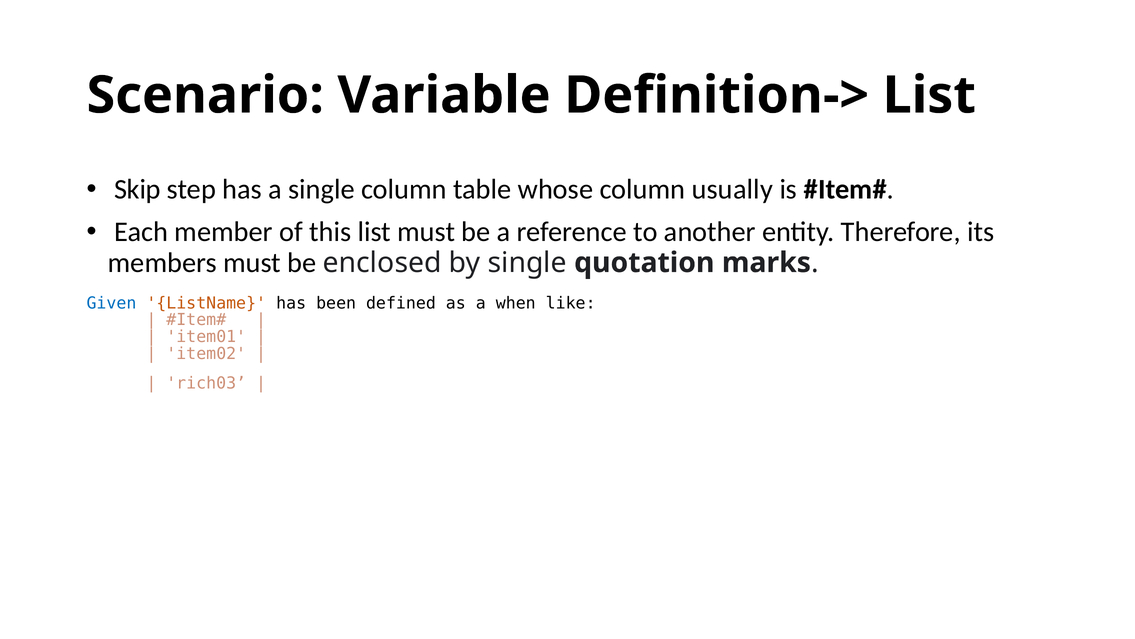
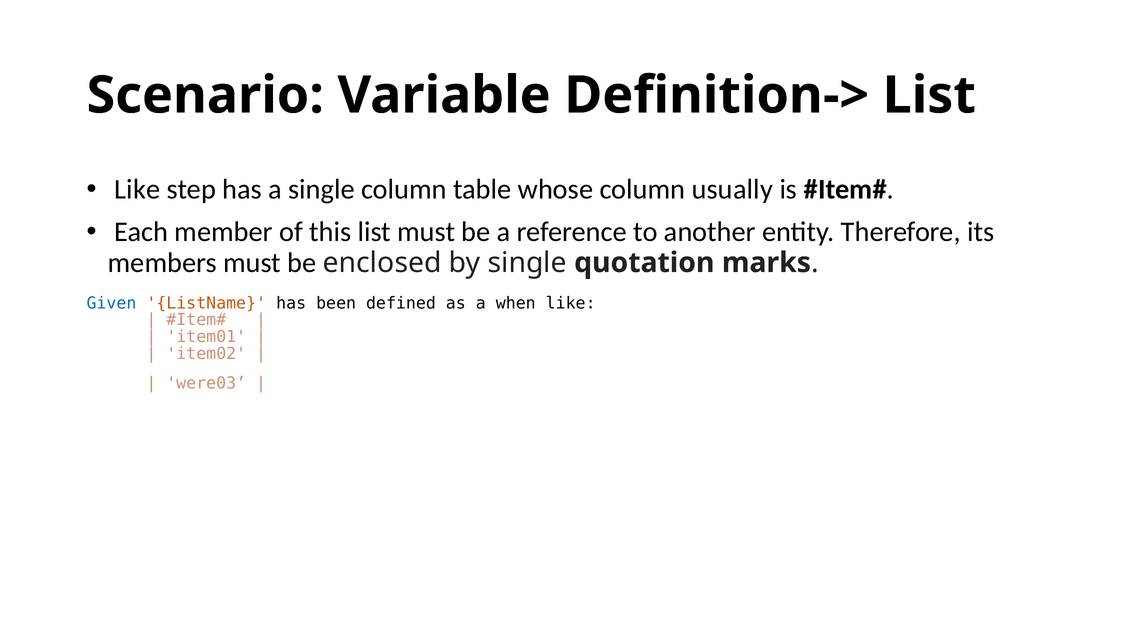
Skip at (137, 189): Skip -> Like
rich03: rich03 -> were03
